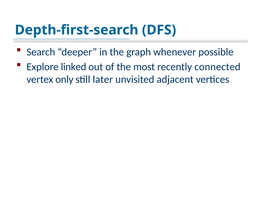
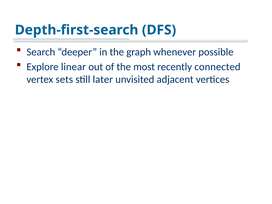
linked: linked -> linear
only: only -> sets
